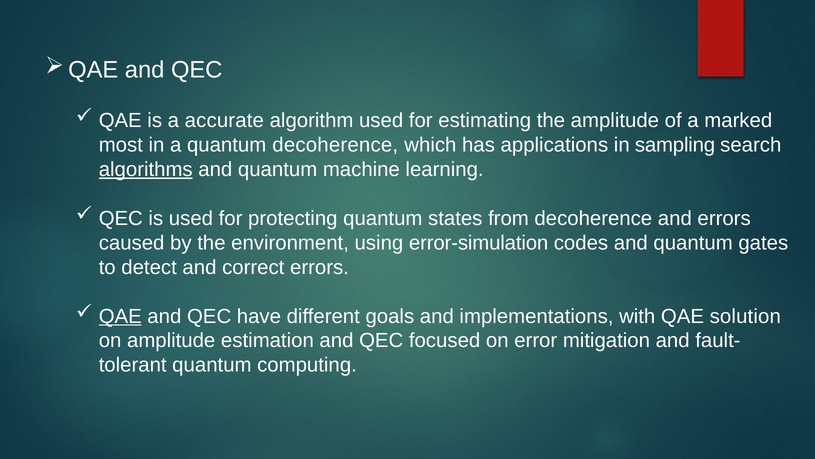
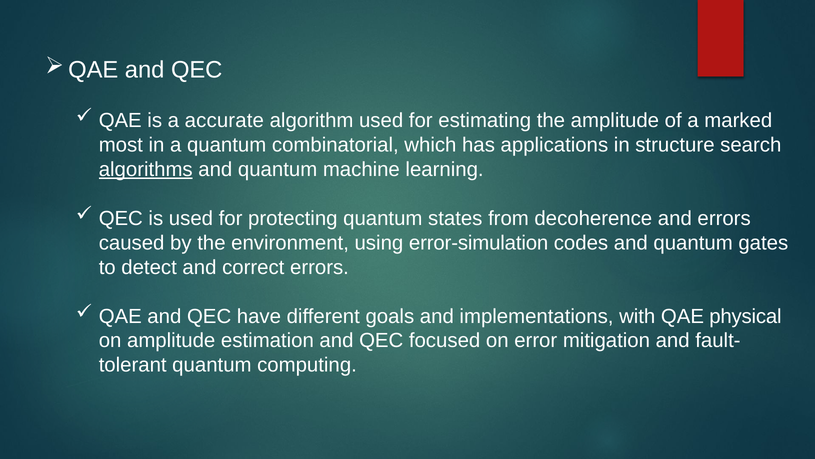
quantum decoherence: decoherence -> combinatorial
sampling: sampling -> structure
QAE at (120, 316) underline: present -> none
solution: solution -> physical
